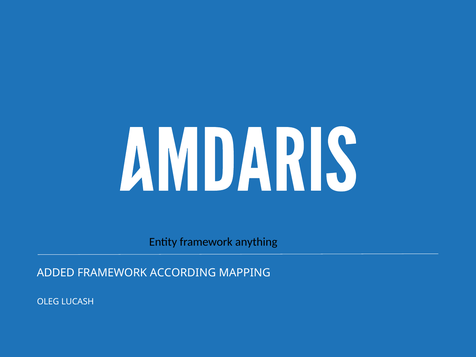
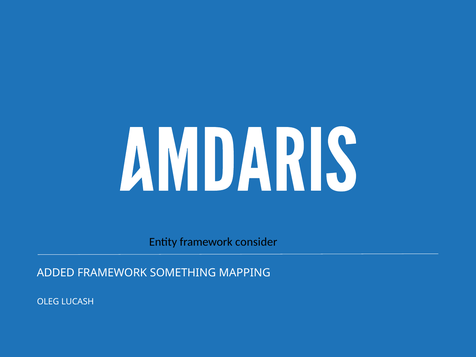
anything: anything -> consider
ACCORDING: ACCORDING -> SOMETHING
